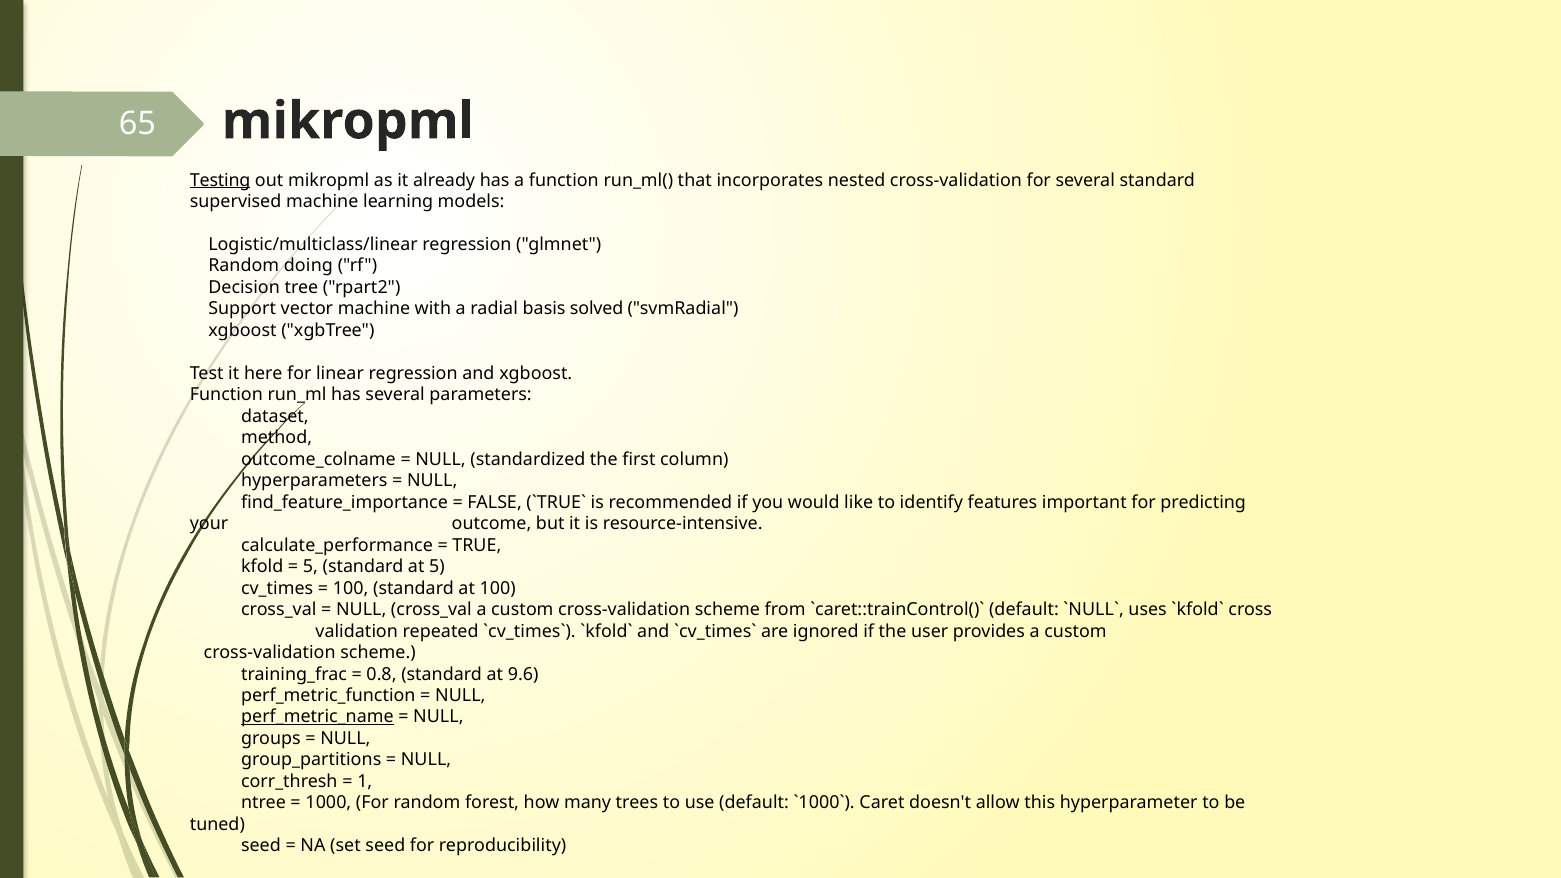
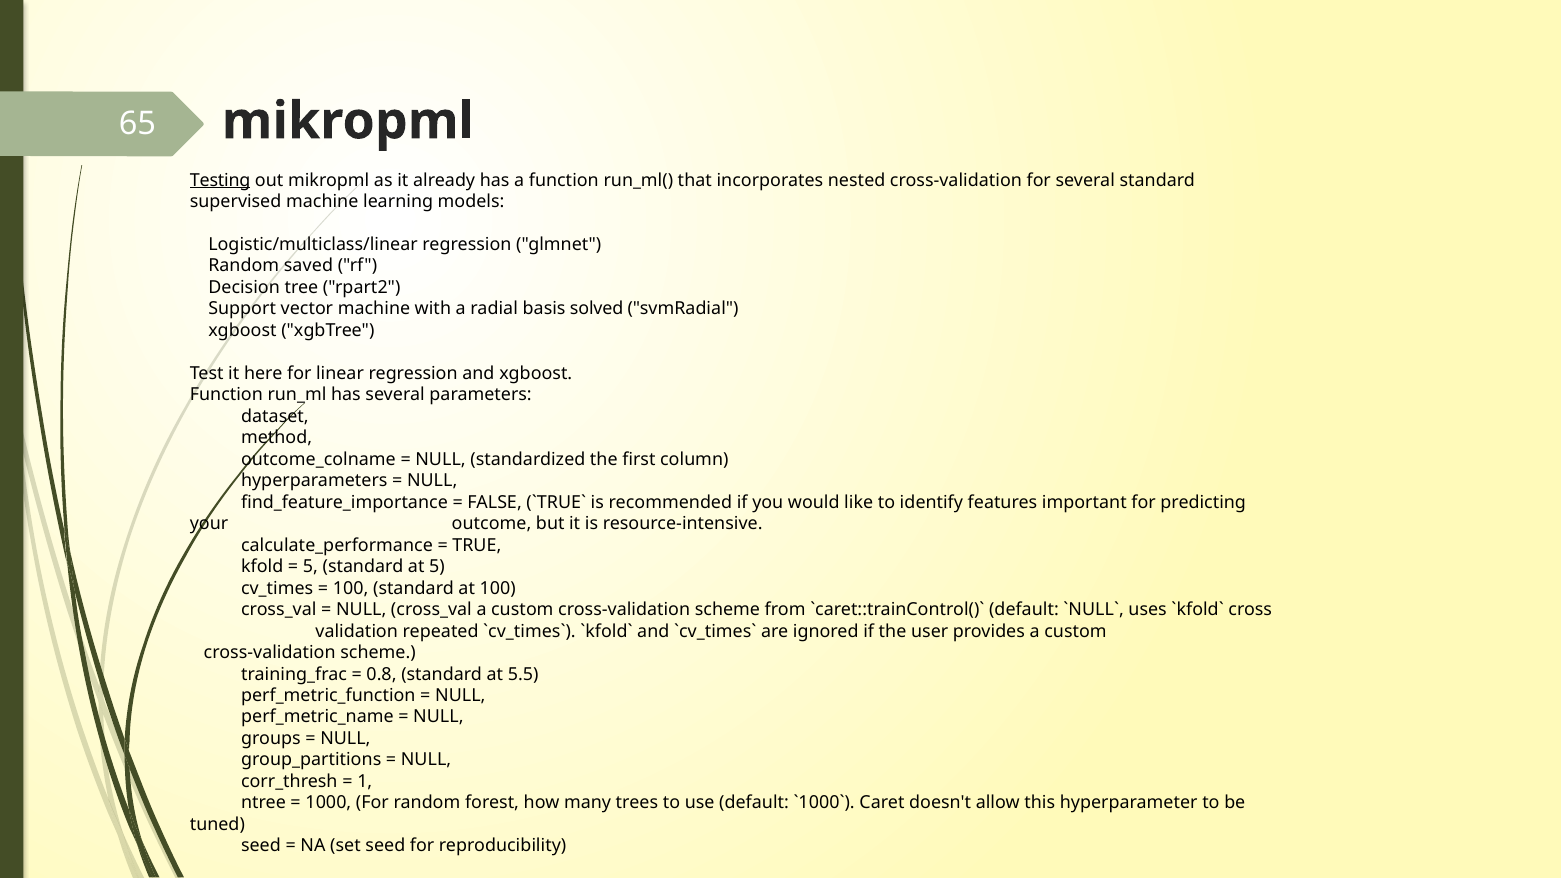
doing: doing -> saved
9.6: 9.6 -> 5.5
perf_metric_name underline: present -> none
